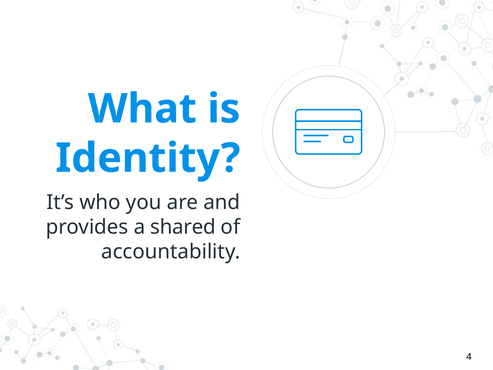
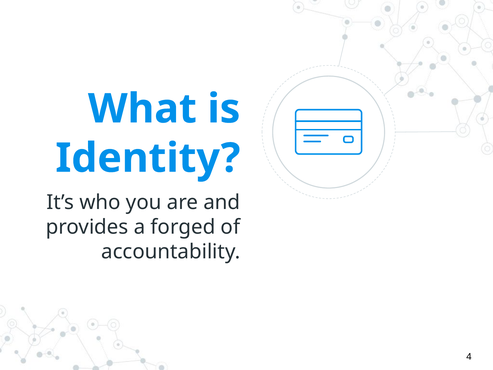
shared: shared -> forged
